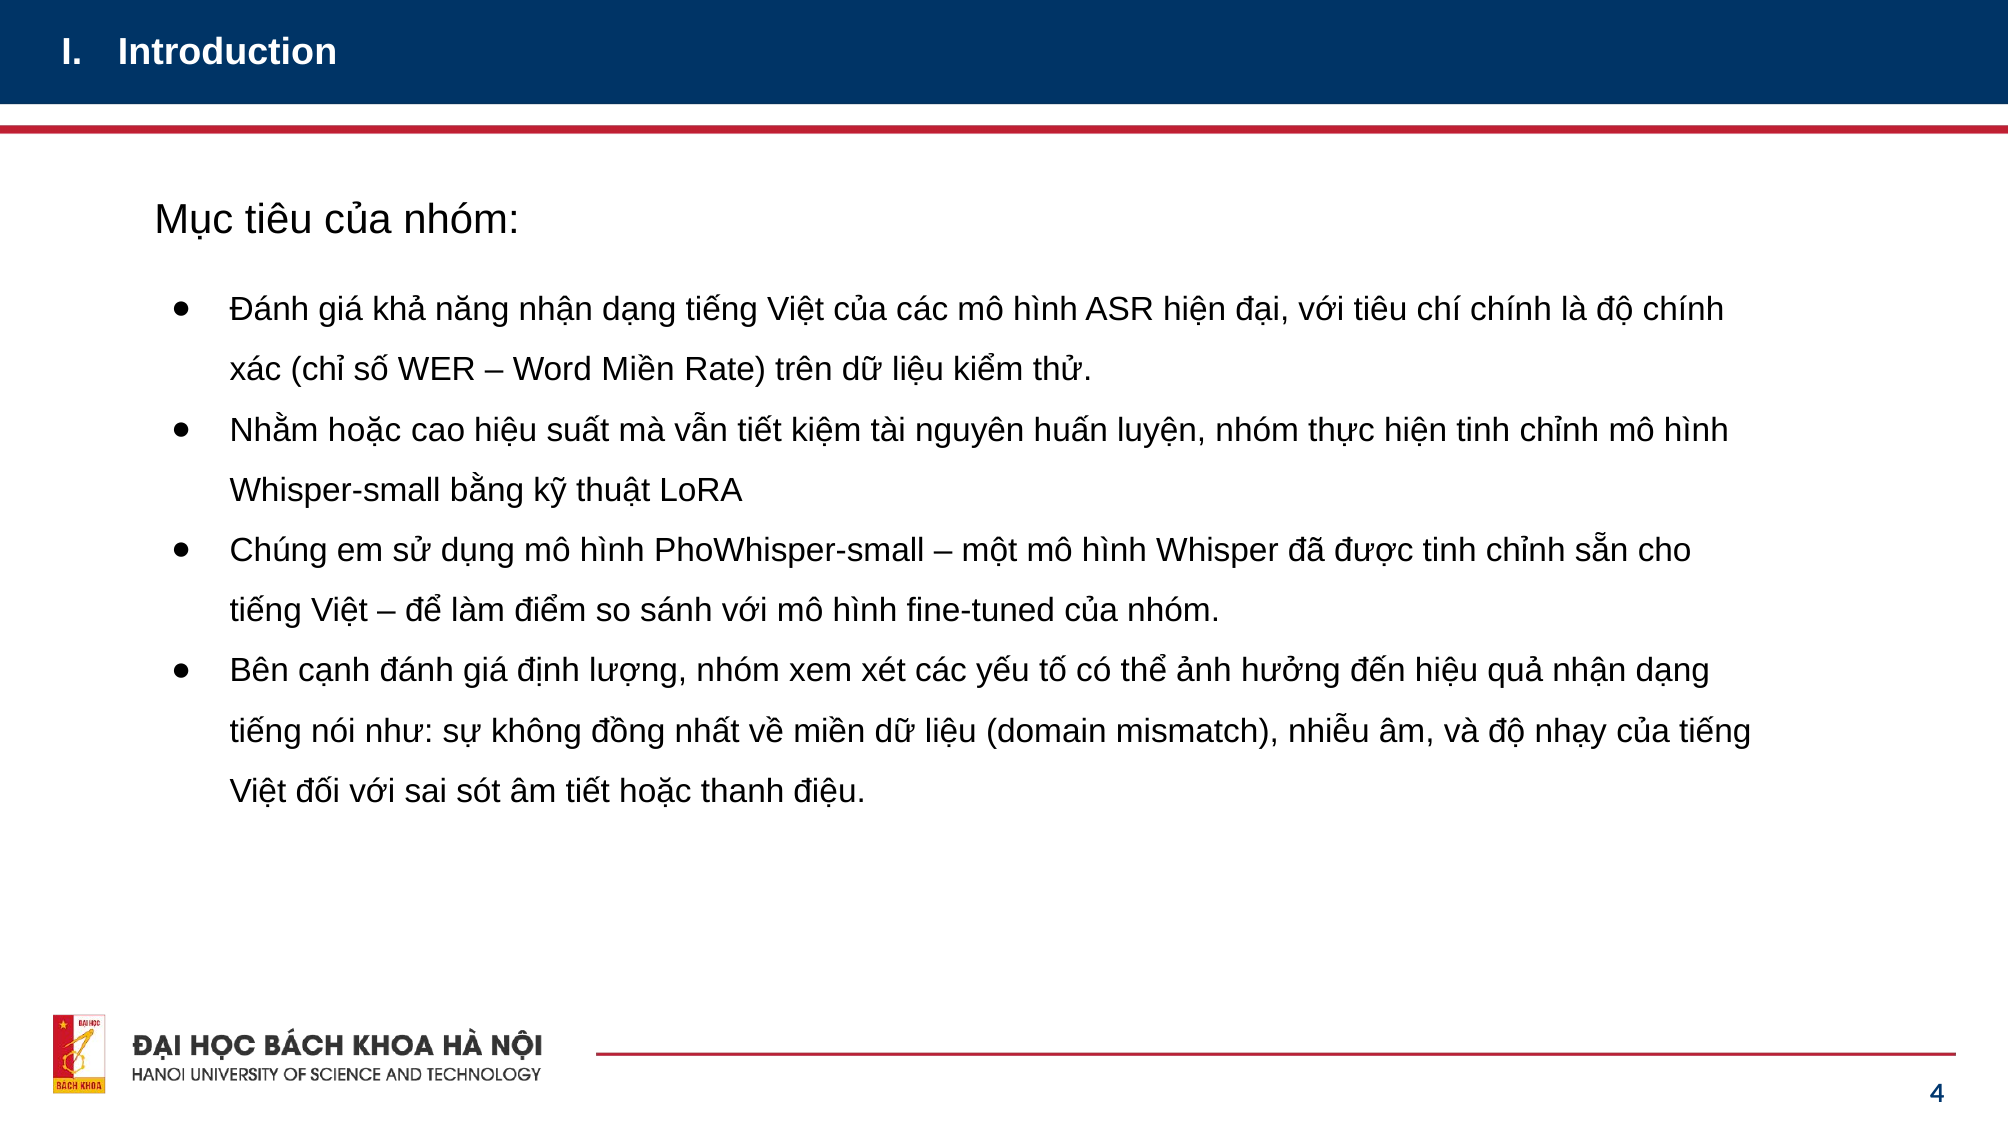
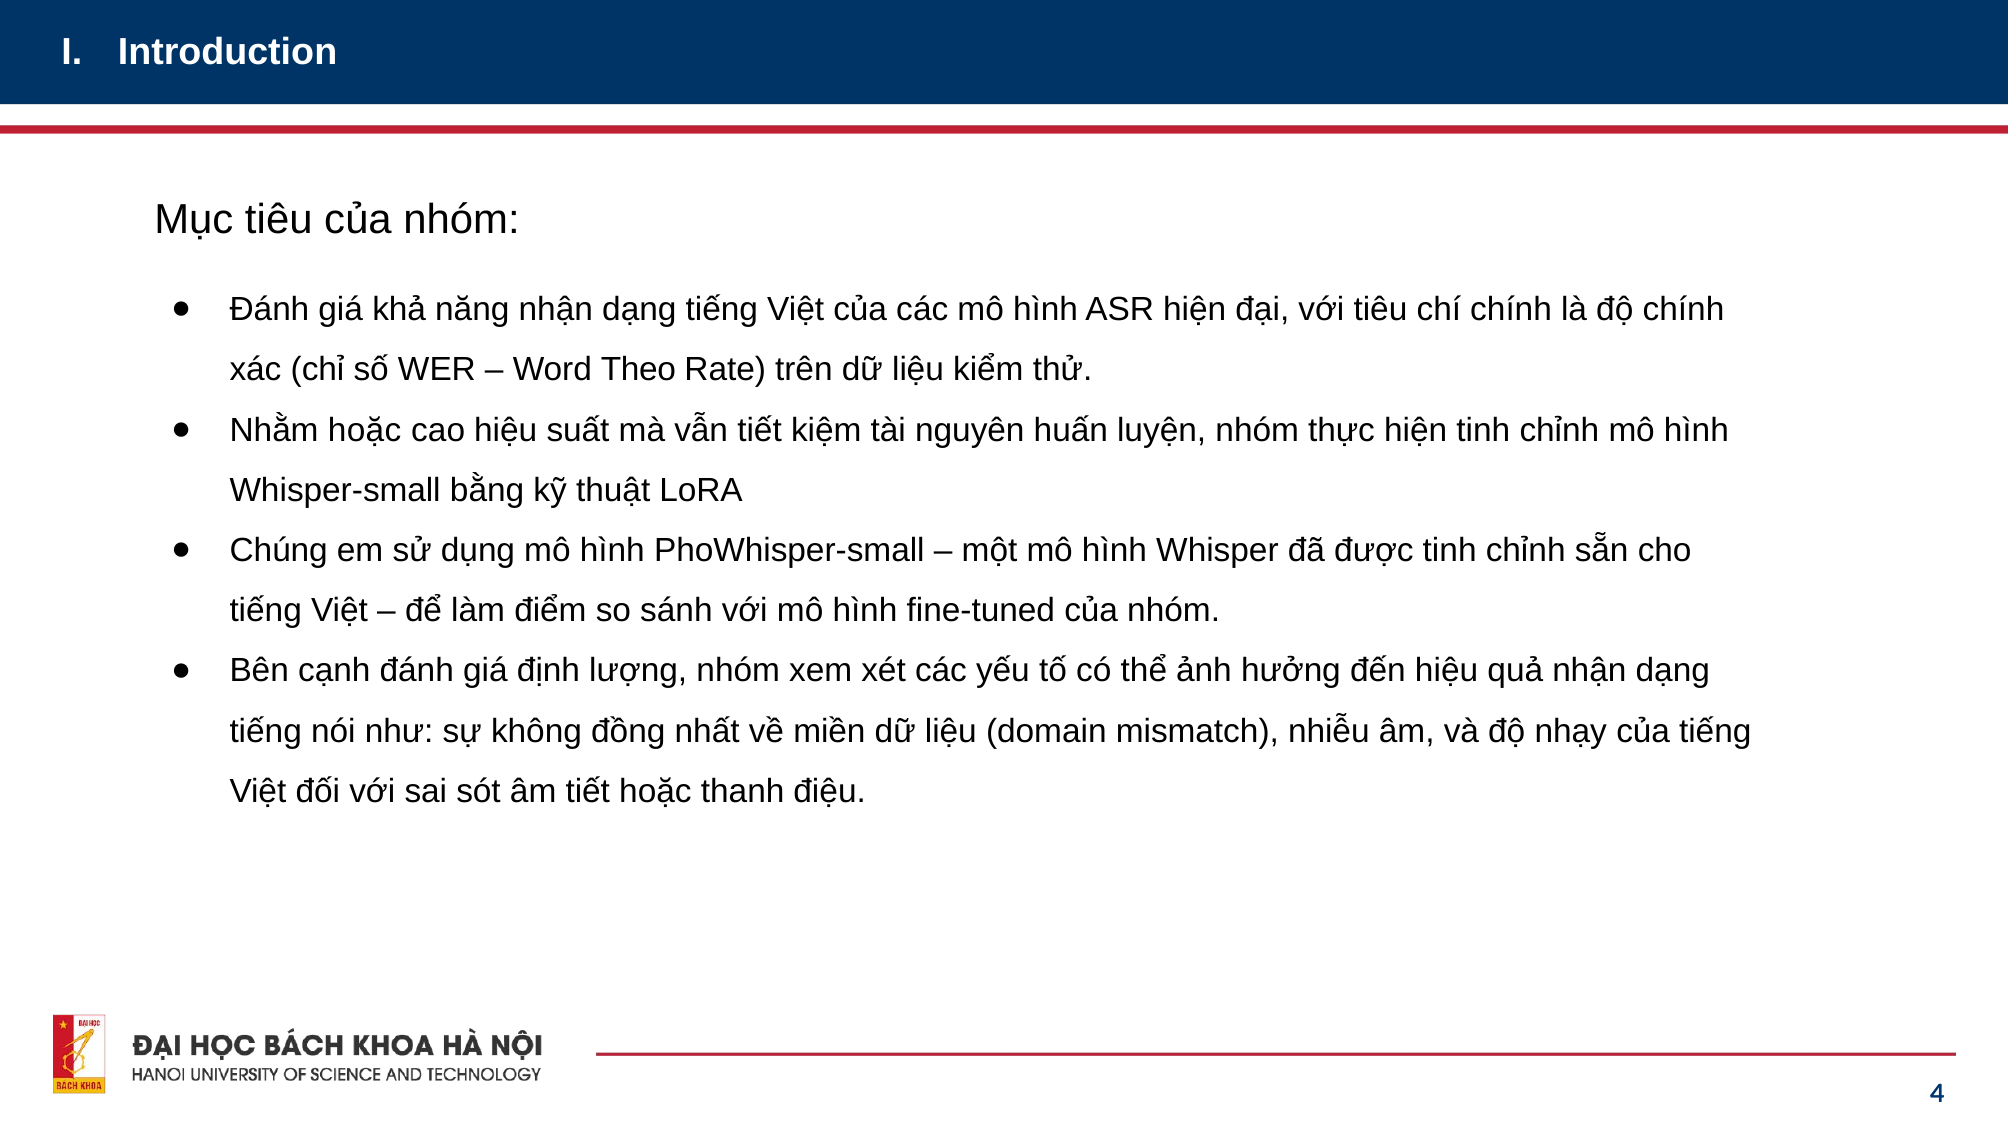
Word Miền: Miền -> Theo
